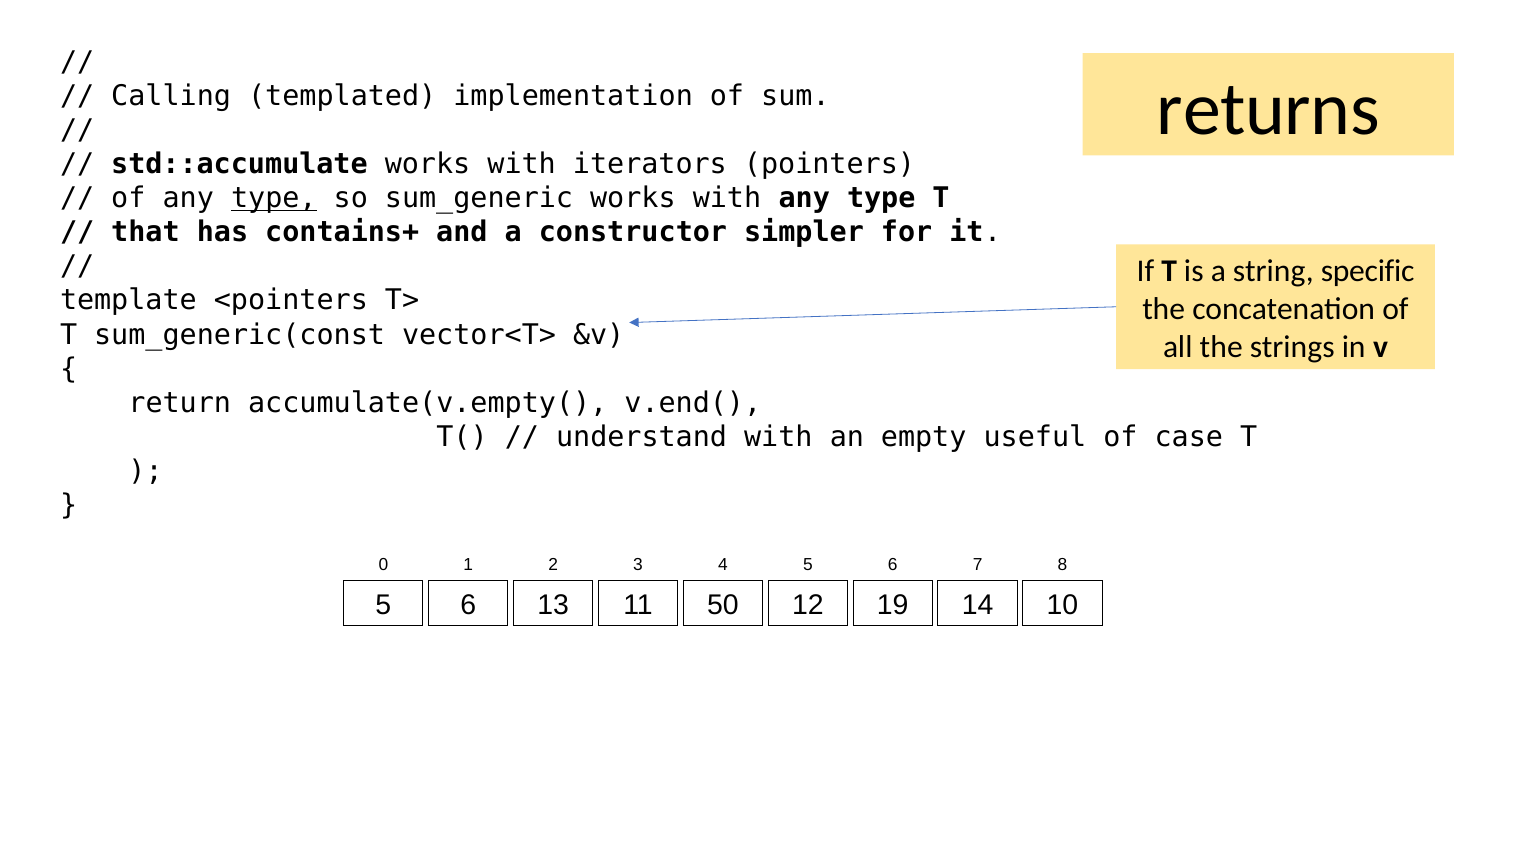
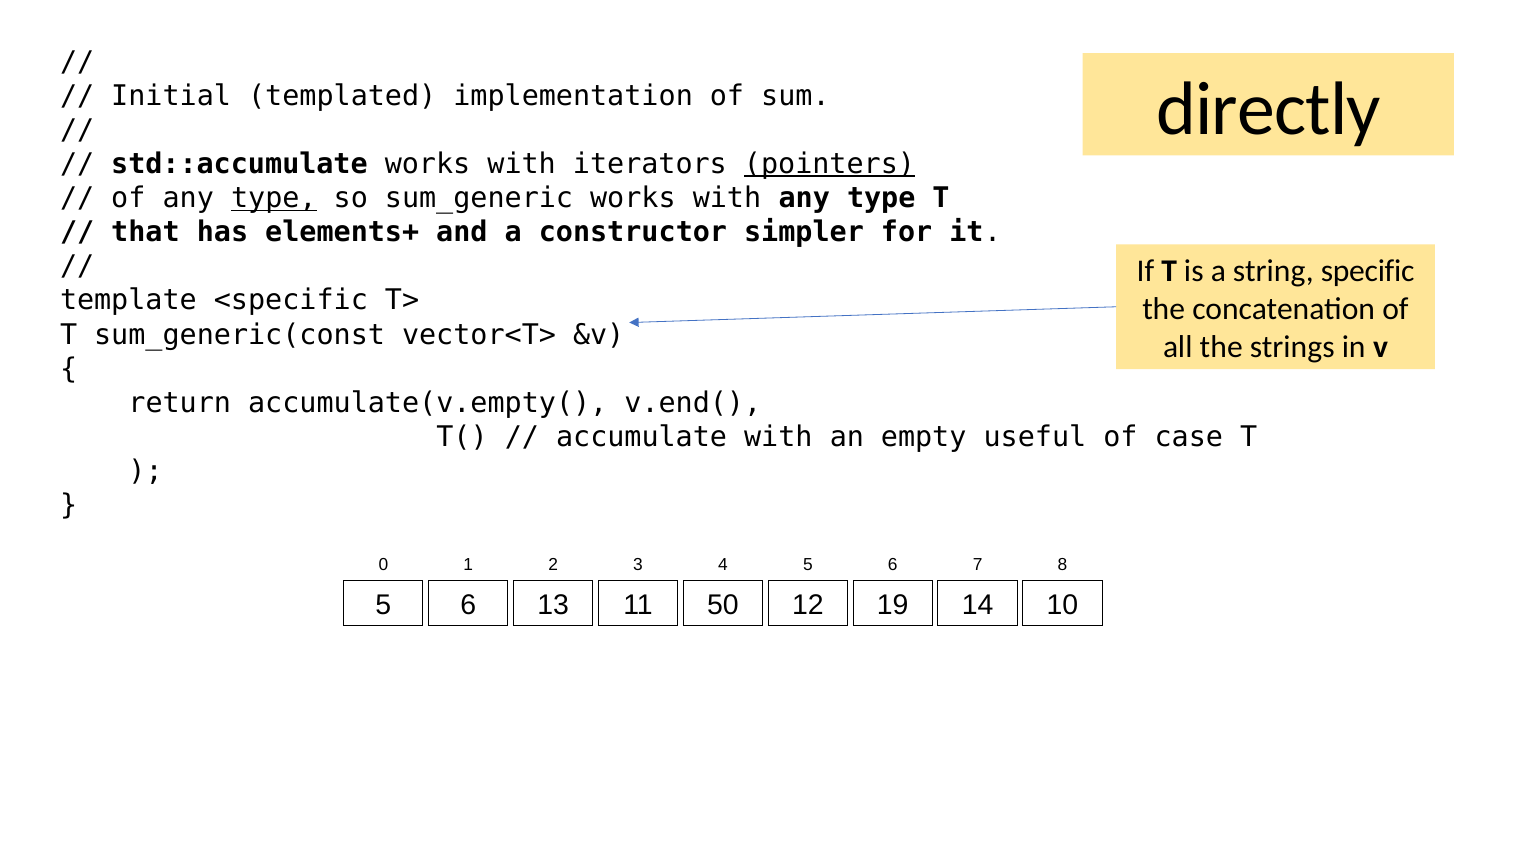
returns: returns -> directly
Calling: Calling -> Initial
pointers underline: none -> present
contains+: contains+ -> elements+
<pointers: <pointers -> <specific
understand: understand -> accumulate
